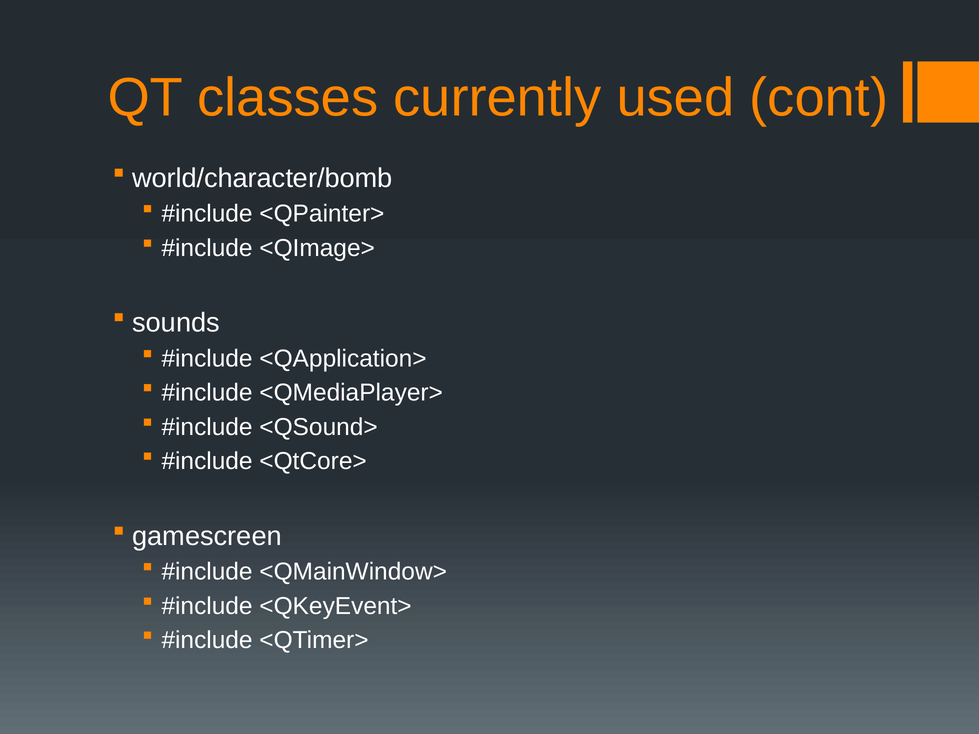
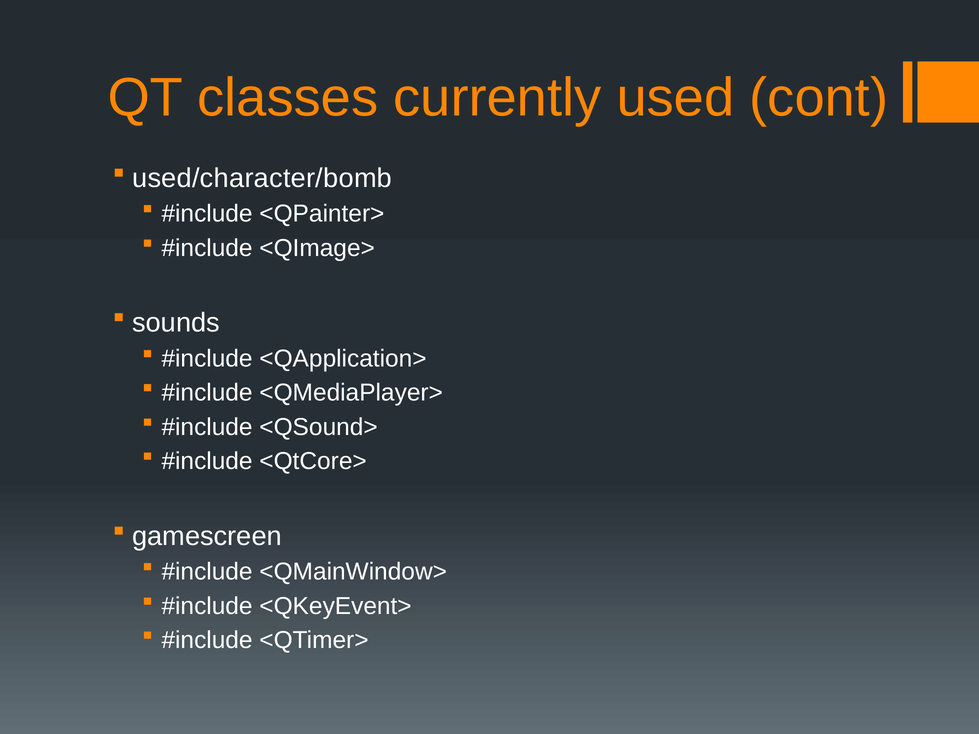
world/character/bomb: world/character/bomb -> used/character/bomb
